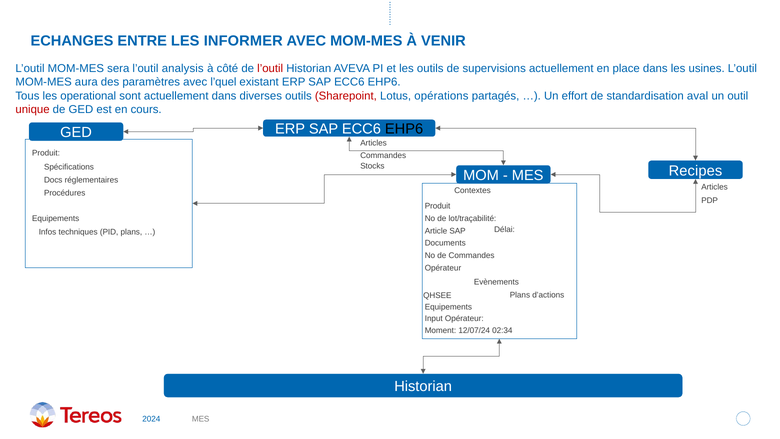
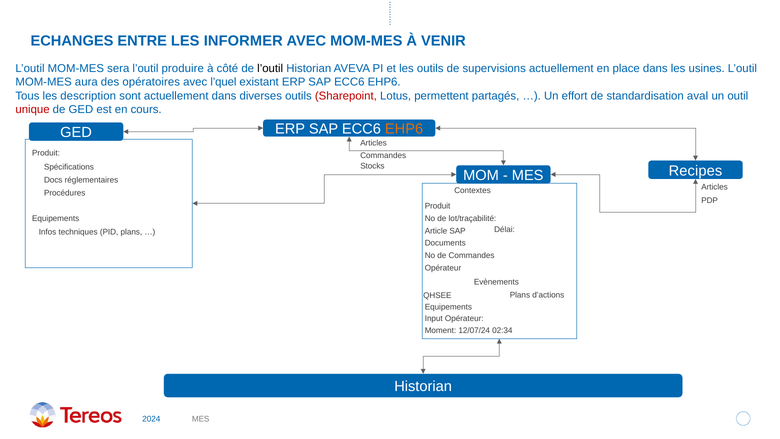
analysis: analysis -> produire
l’outil at (270, 68) colour: red -> black
paramètres: paramètres -> opératoires
operational: operational -> description
opérations: opérations -> permettent
EHP6 at (404, 129) colour: black -> orange
